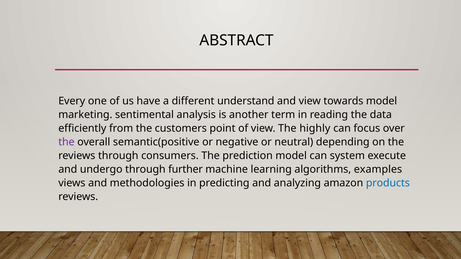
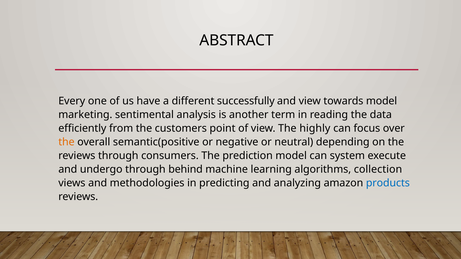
understand: understand -> successfully
the at (66, 142) colour: purple -> orange
further: further -> behind
examples: examples -> collection
